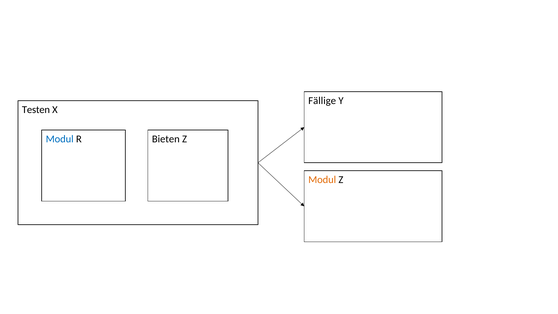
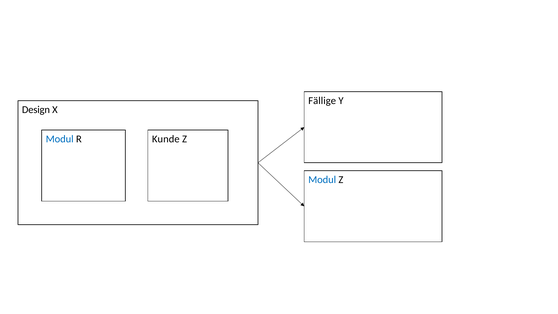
Testen: Testen -> Design
Bieten: Bieten -> Kunde
Modul at (322, 180) colour: orange -> blue
